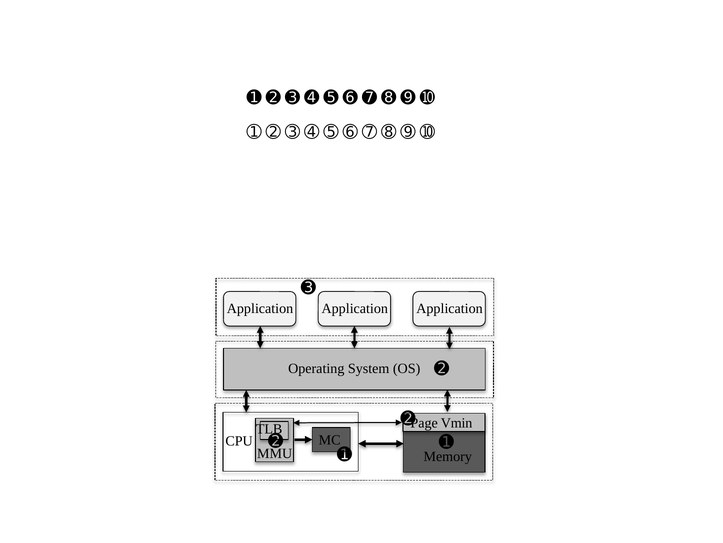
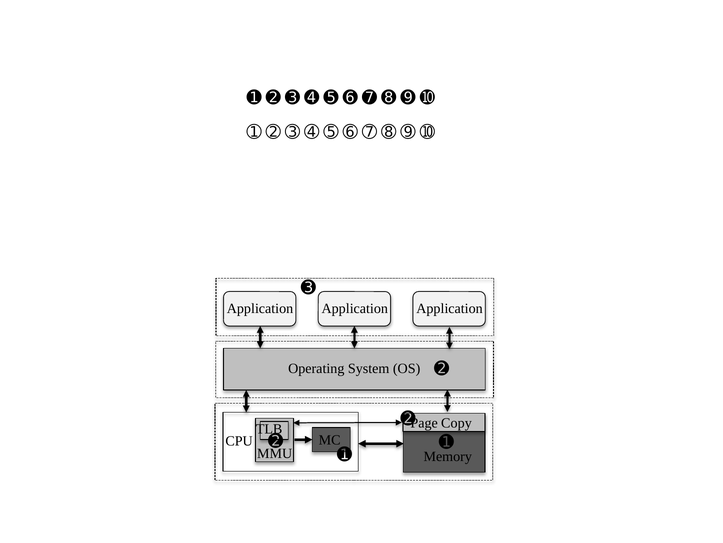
Vmin: Vmin -> Copy
